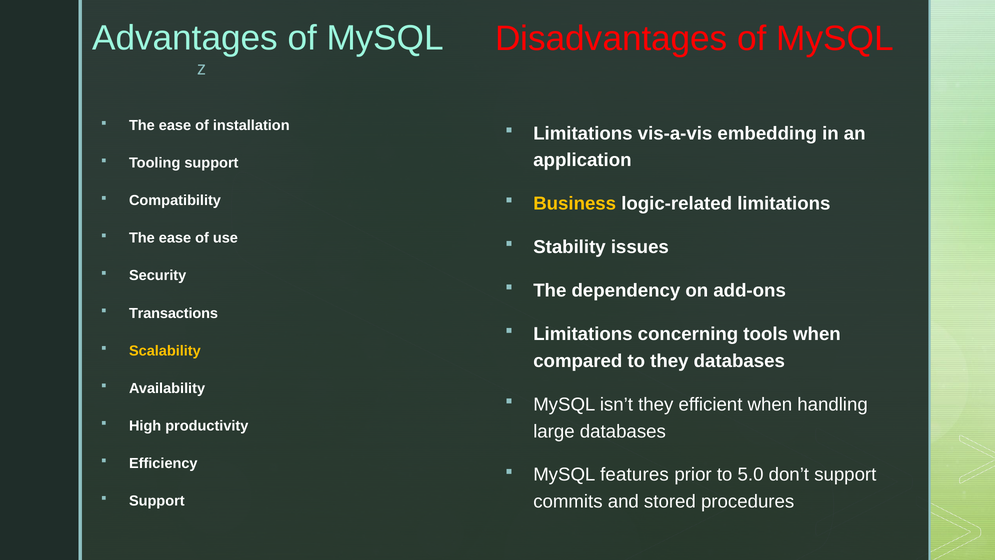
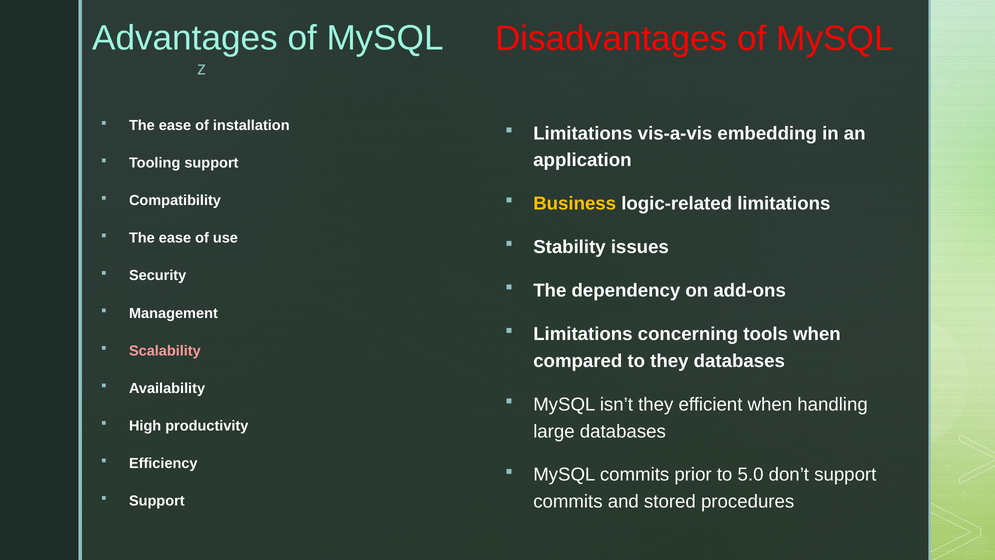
Transactions: Transactions -> Management
Scalability colour: yellow -> pink
MySQL features: features -> commits
